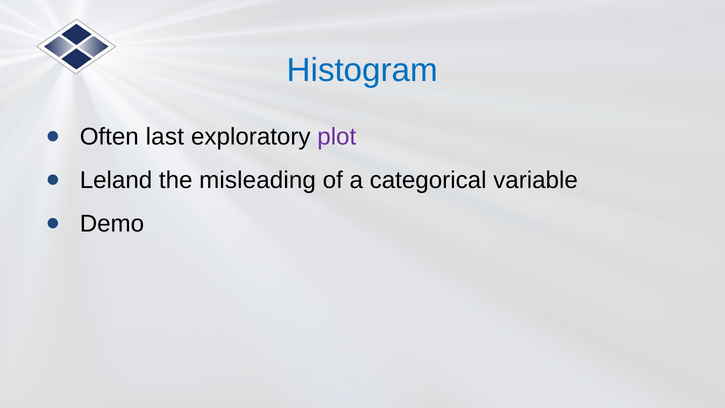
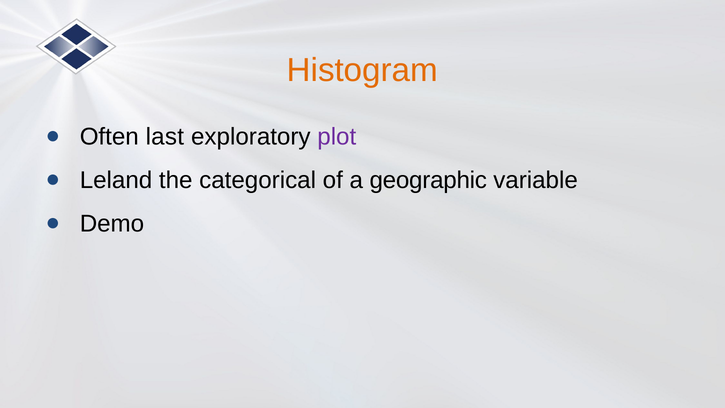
Histogram colour: blue -> orange
misleading: misleading -> categorical
categorical: categorical -> geographic
